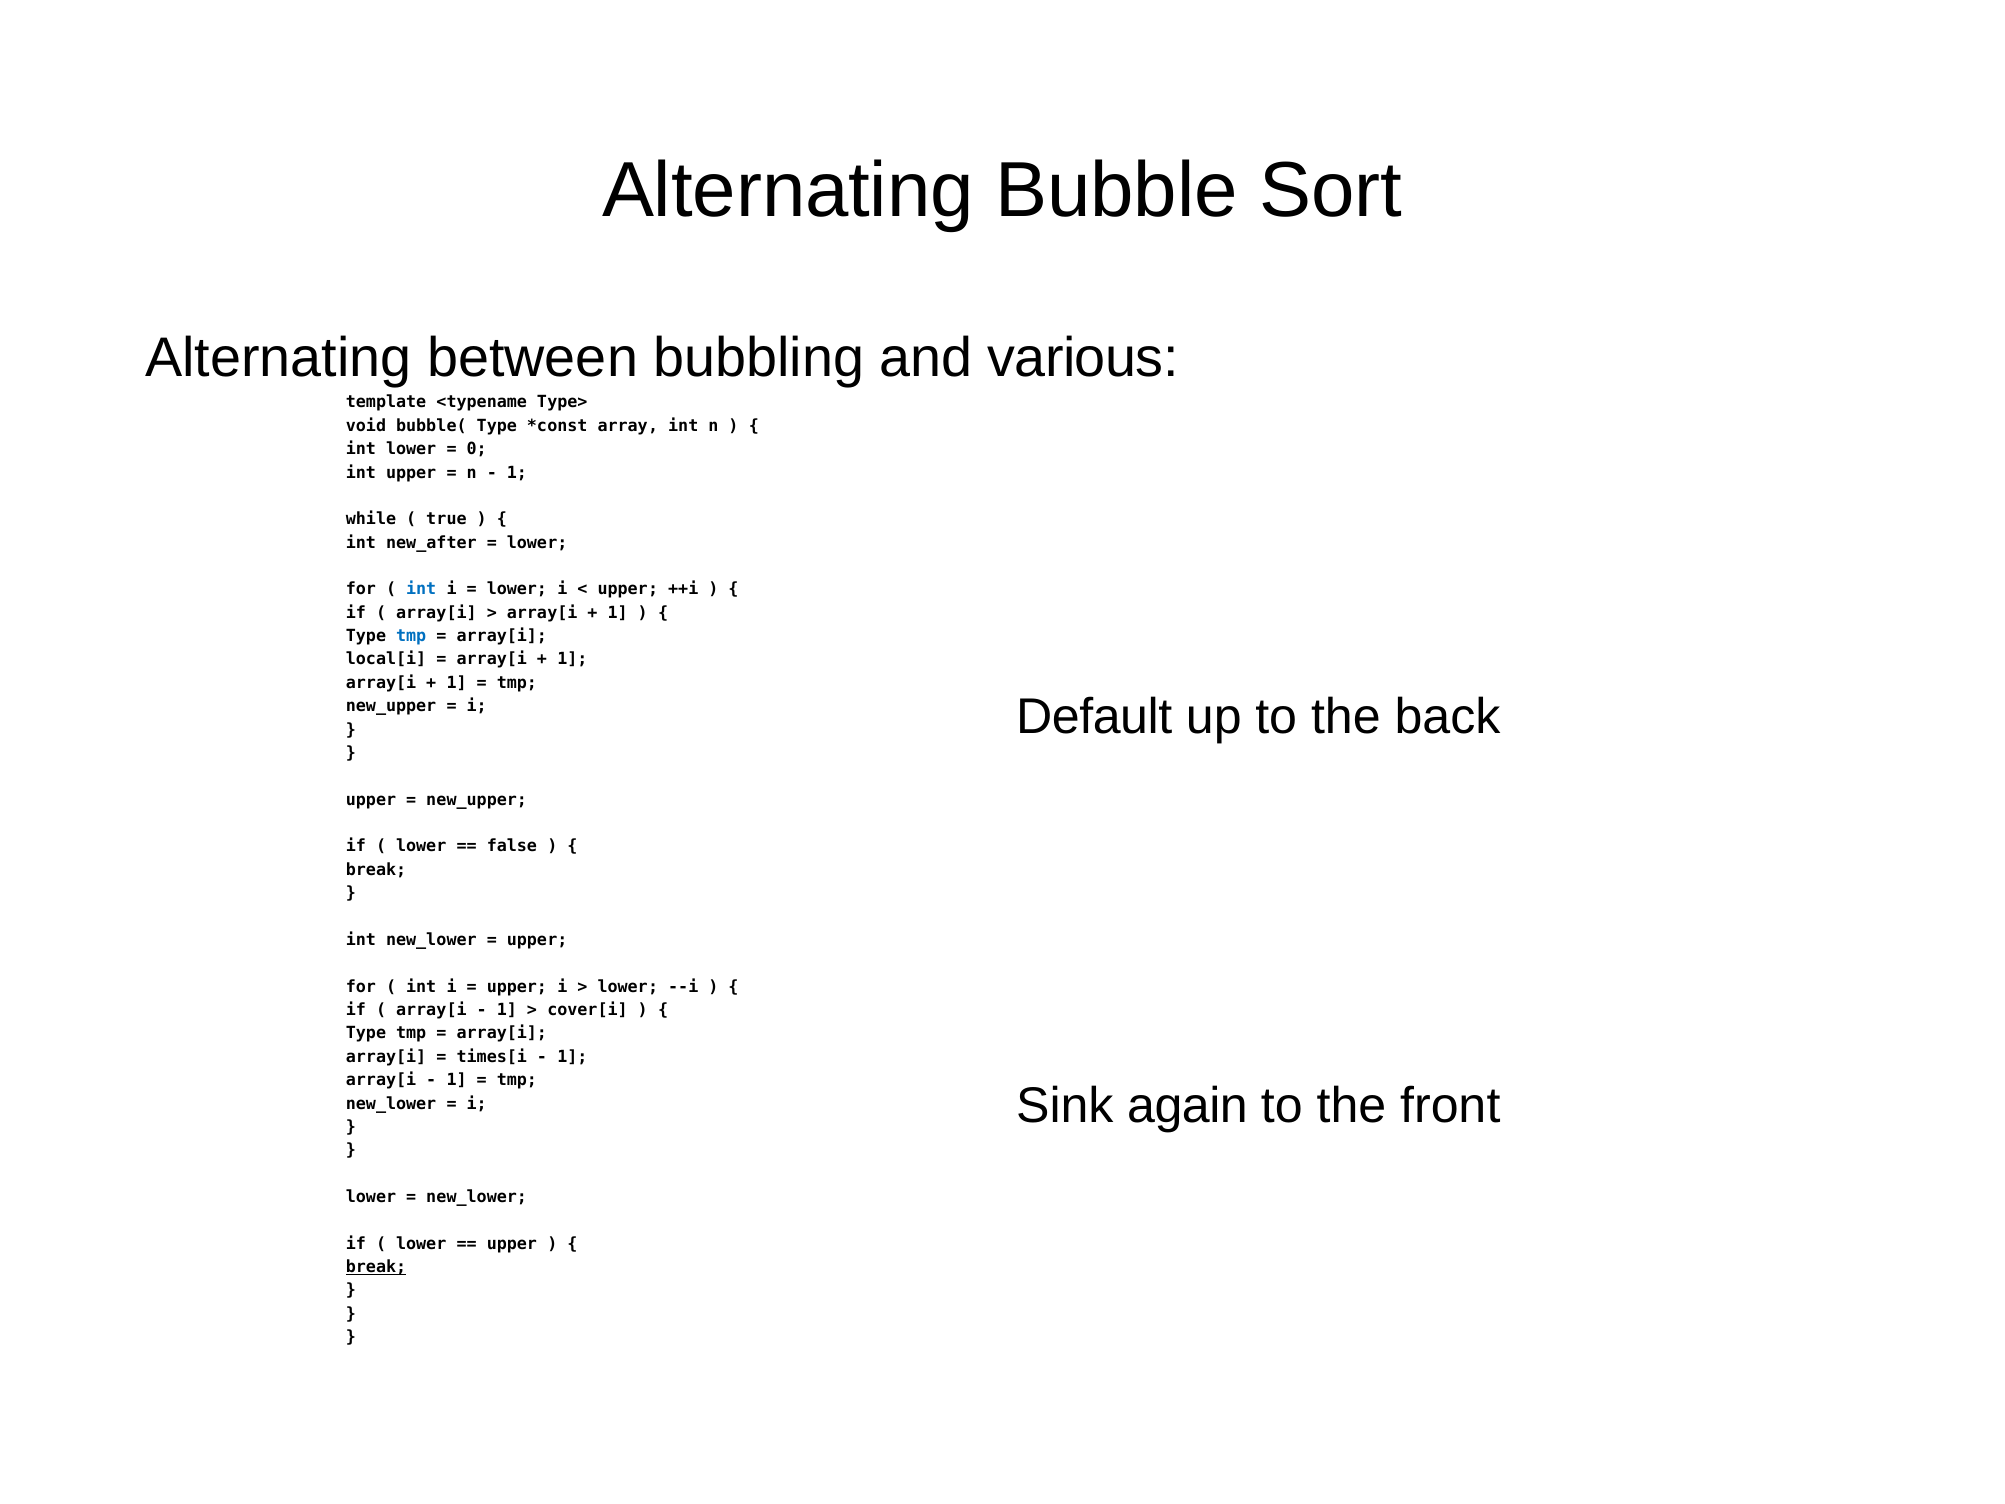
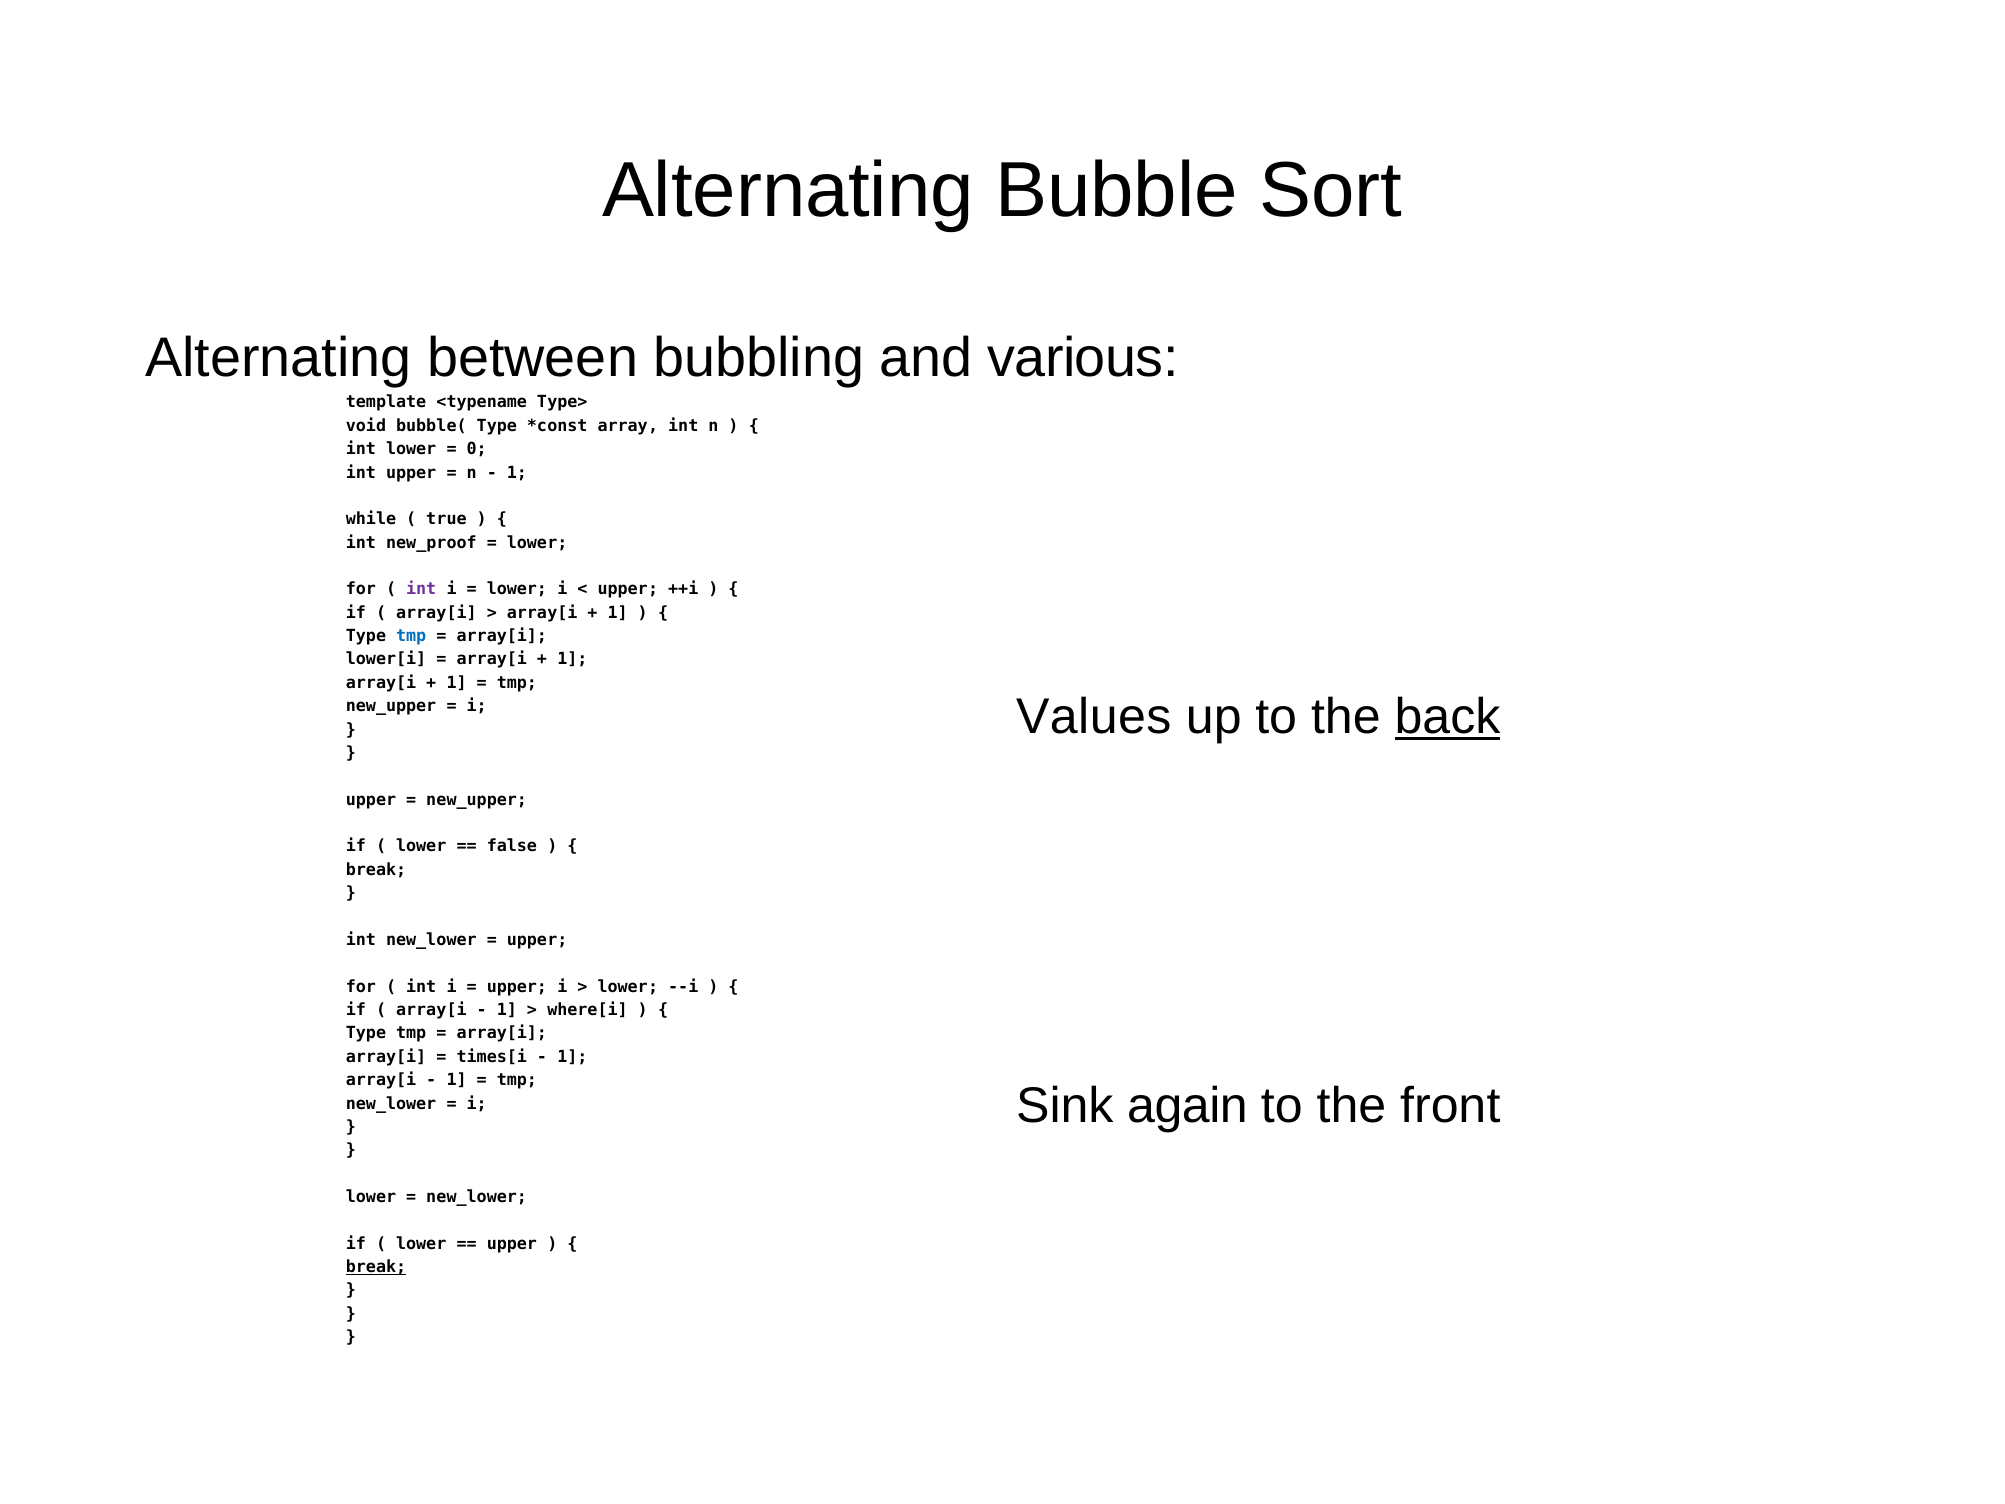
new_after: new_after -> new_proof
int at (421, 589) colour: blue -> purple
local[i: local[i -> lower[i
Default: Default -> Values
back underline: none -> present
cover[i: cover[i -> where[i
